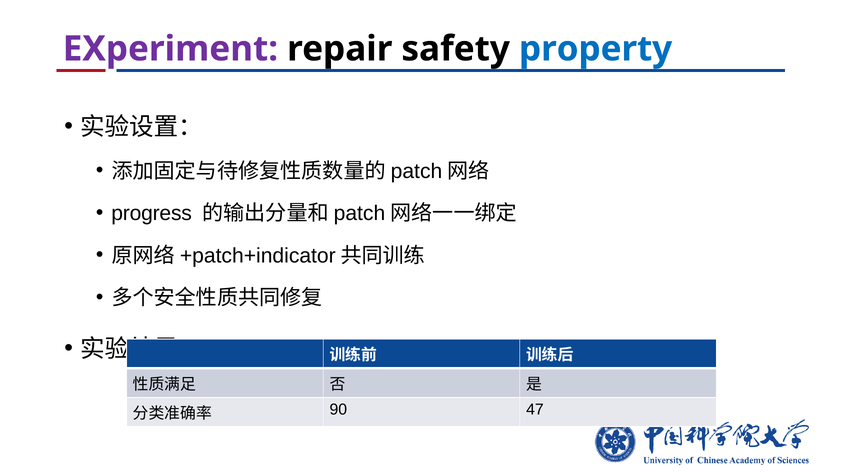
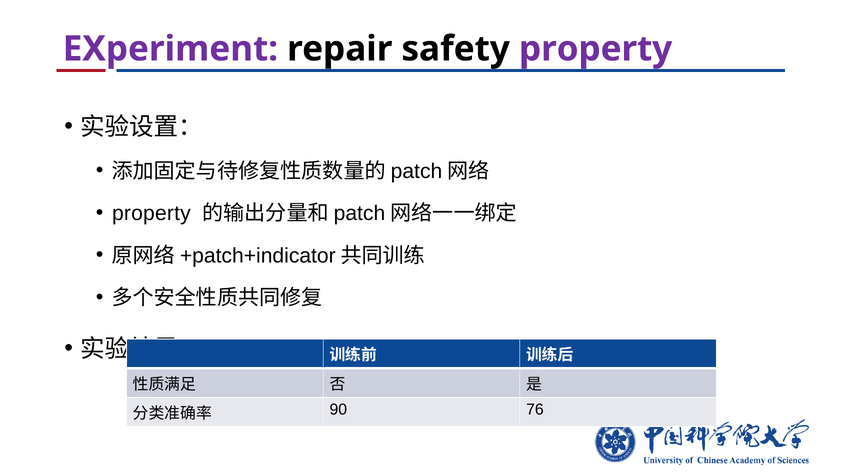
property at (596, 49) colour: blue -> purple
progress at (152, 213): progress -> property
47: 47 -> 76
